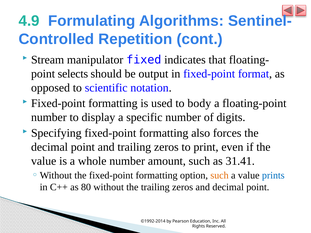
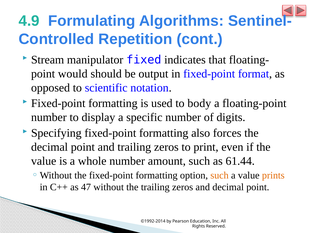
selects: selects -> would
31.41: 31.41 -> 61.44
prints colour: blue -> orange
80: 80 -> 47
